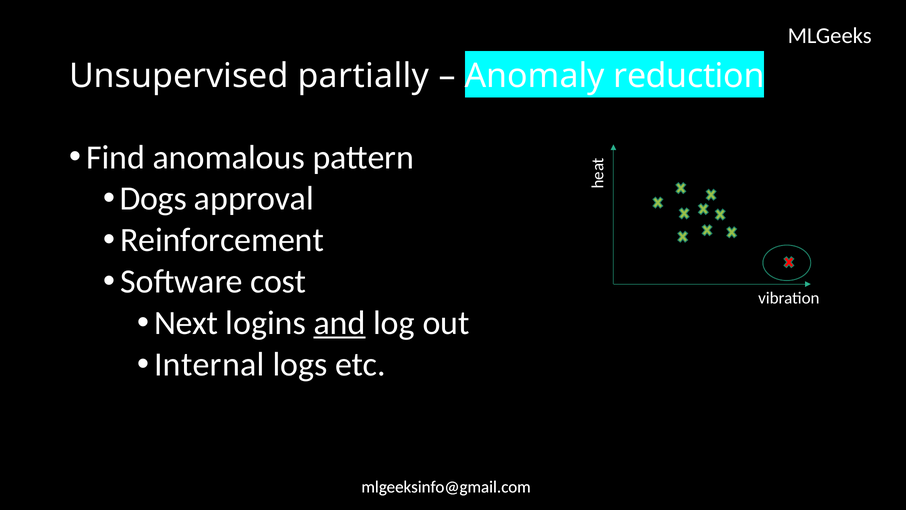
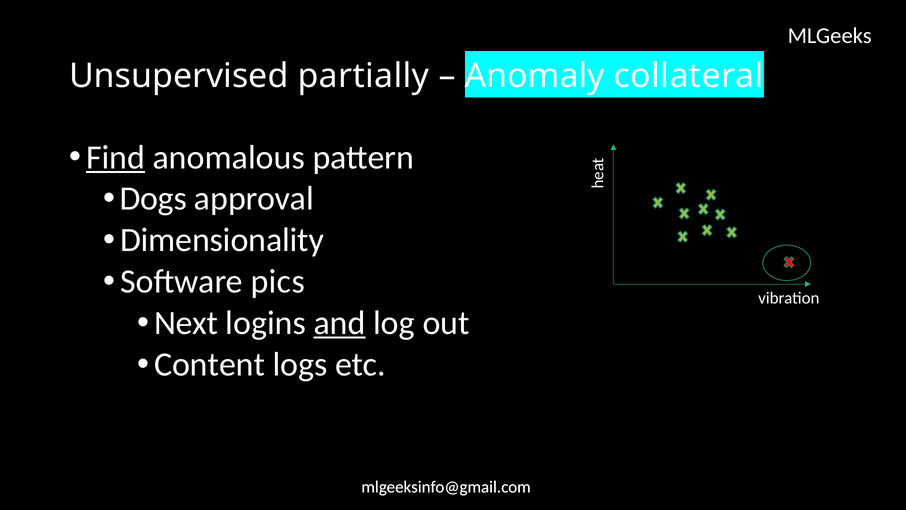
reduction: reduction -> collateral
Find underline: none -> present
Reinforcement: Reinforcement -> Dimensionality
cost: cost -> pics
Internal: Internal -> Content
